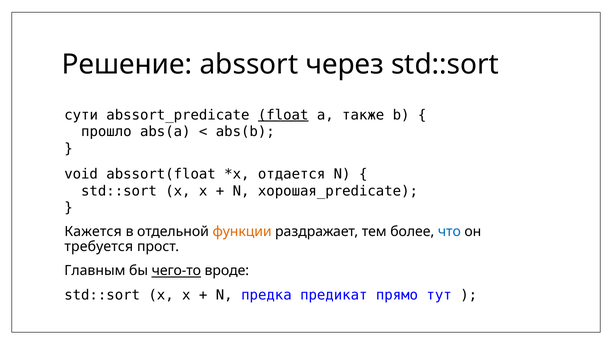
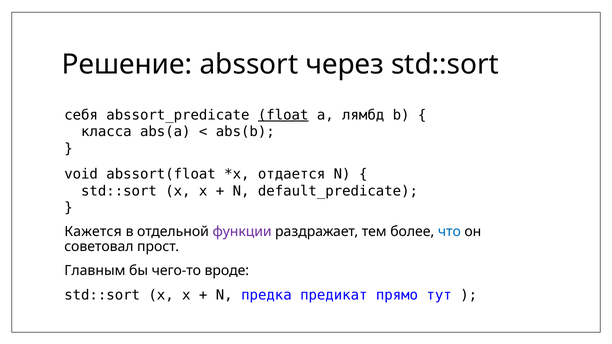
сути: сути -> себя
также: также -> лямбд
прошло: прошло -> класса
хорошая_predicate: хорошая_predicate -> default_predicate
функции colour: orange -> purple
требуется: требуется -> советовал
чего-то underline: present -> none
